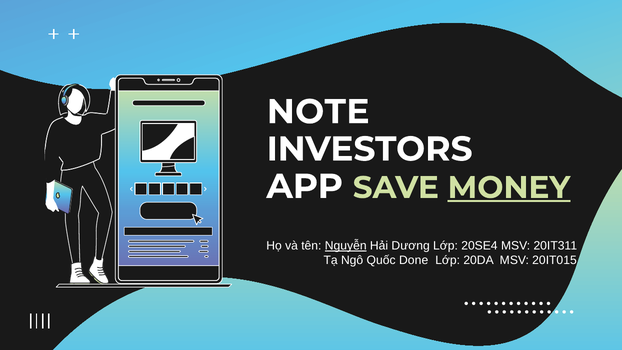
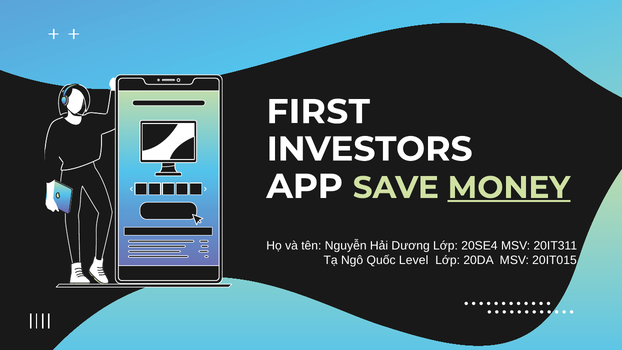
NOTE: NOTE -> FIRST
Nguyễn underline: present -> none
Done: Done -> Level
